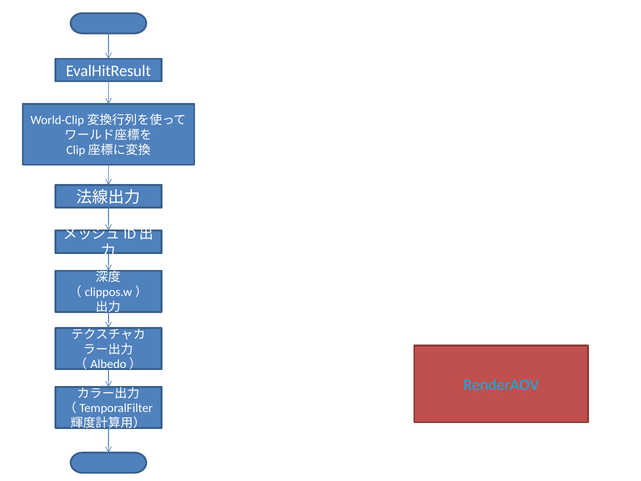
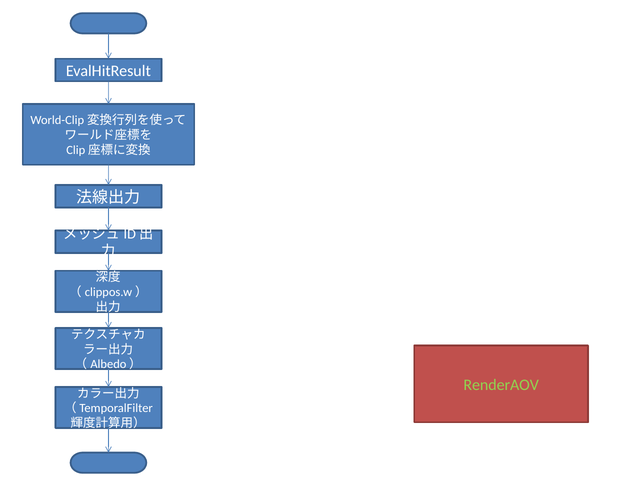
RenderAOV colour: light blue -> light green
